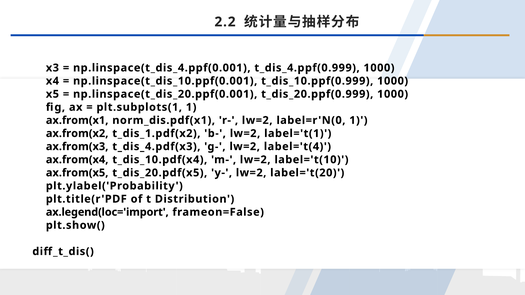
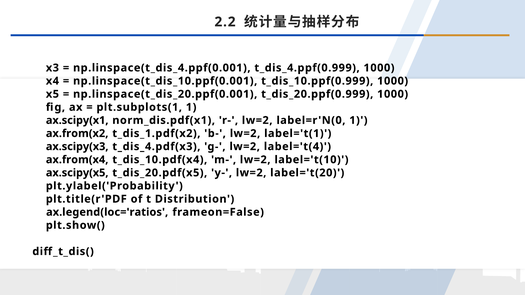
ax.from(x1: ax.from(x1 -> ax.scipy(x1
ax.from(x3: ax.from(x3 -> ax.scipy(x3
ax.from(x5: ax.from(x5 -> ax.scipy(x5
ax.legend(loc='import: ax.legend(loc='import -> ax.legend(loc='ratios
